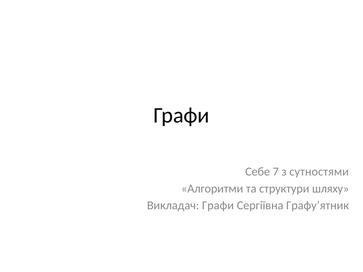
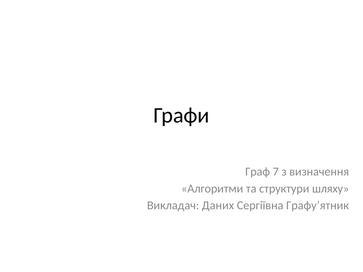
Себе: Себе -> Граф
сутностями: сутностями -> визначення
Викладач Графи: Графи -> Даних
